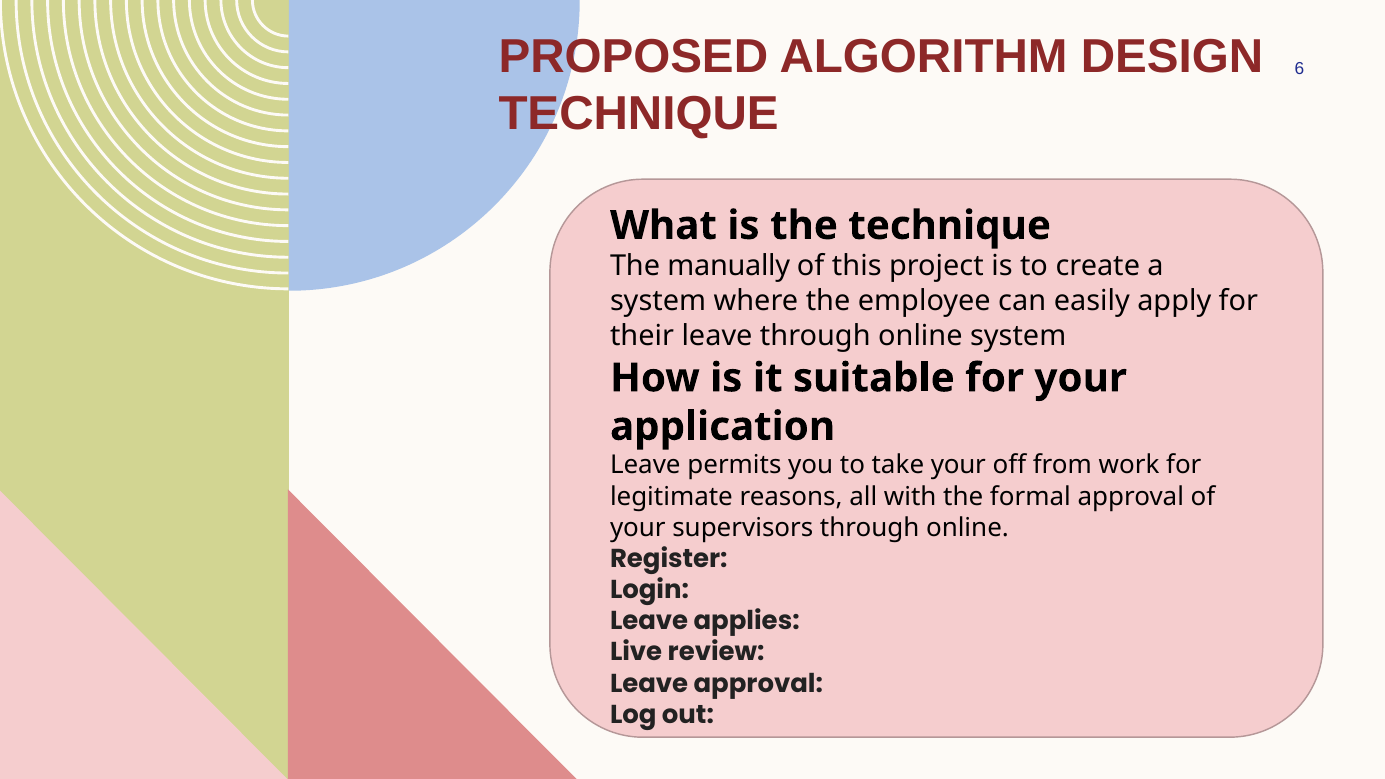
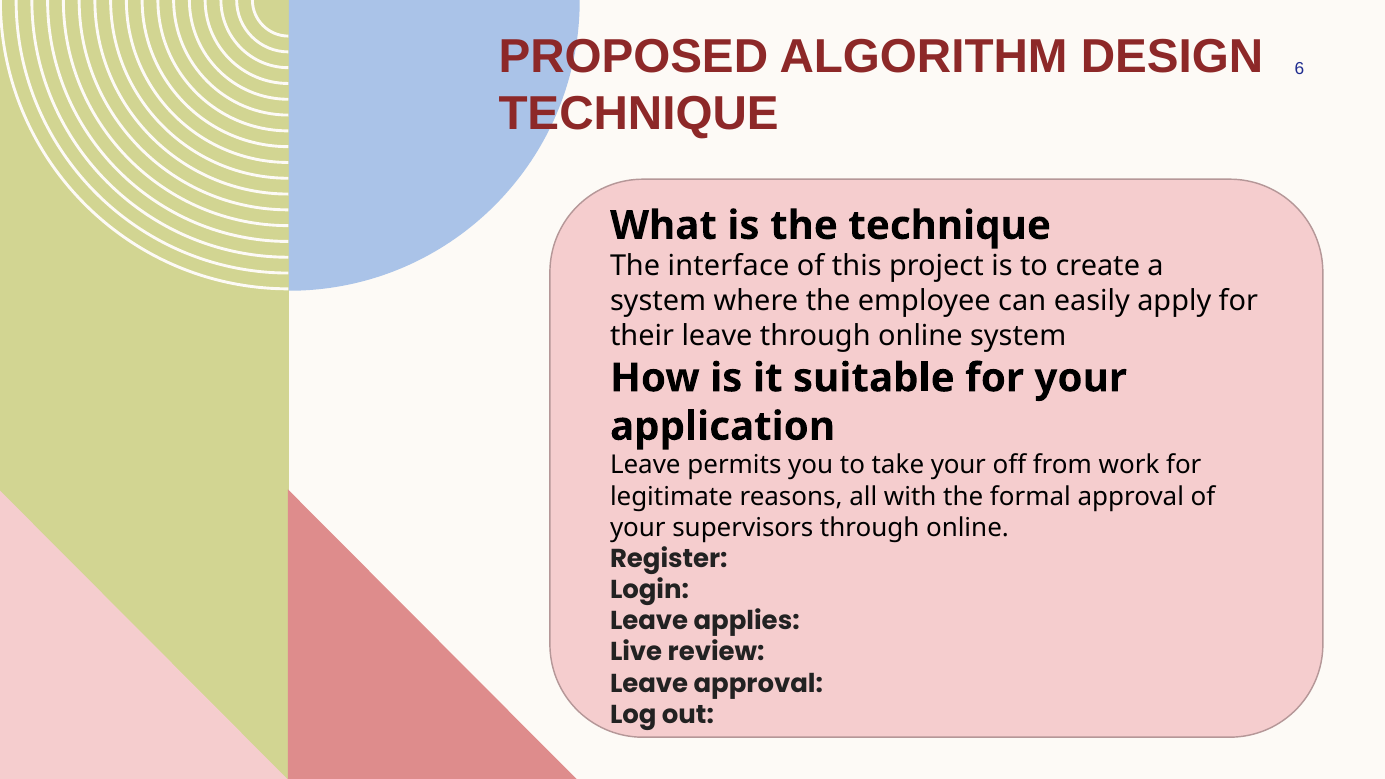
manually: manually -> interface
